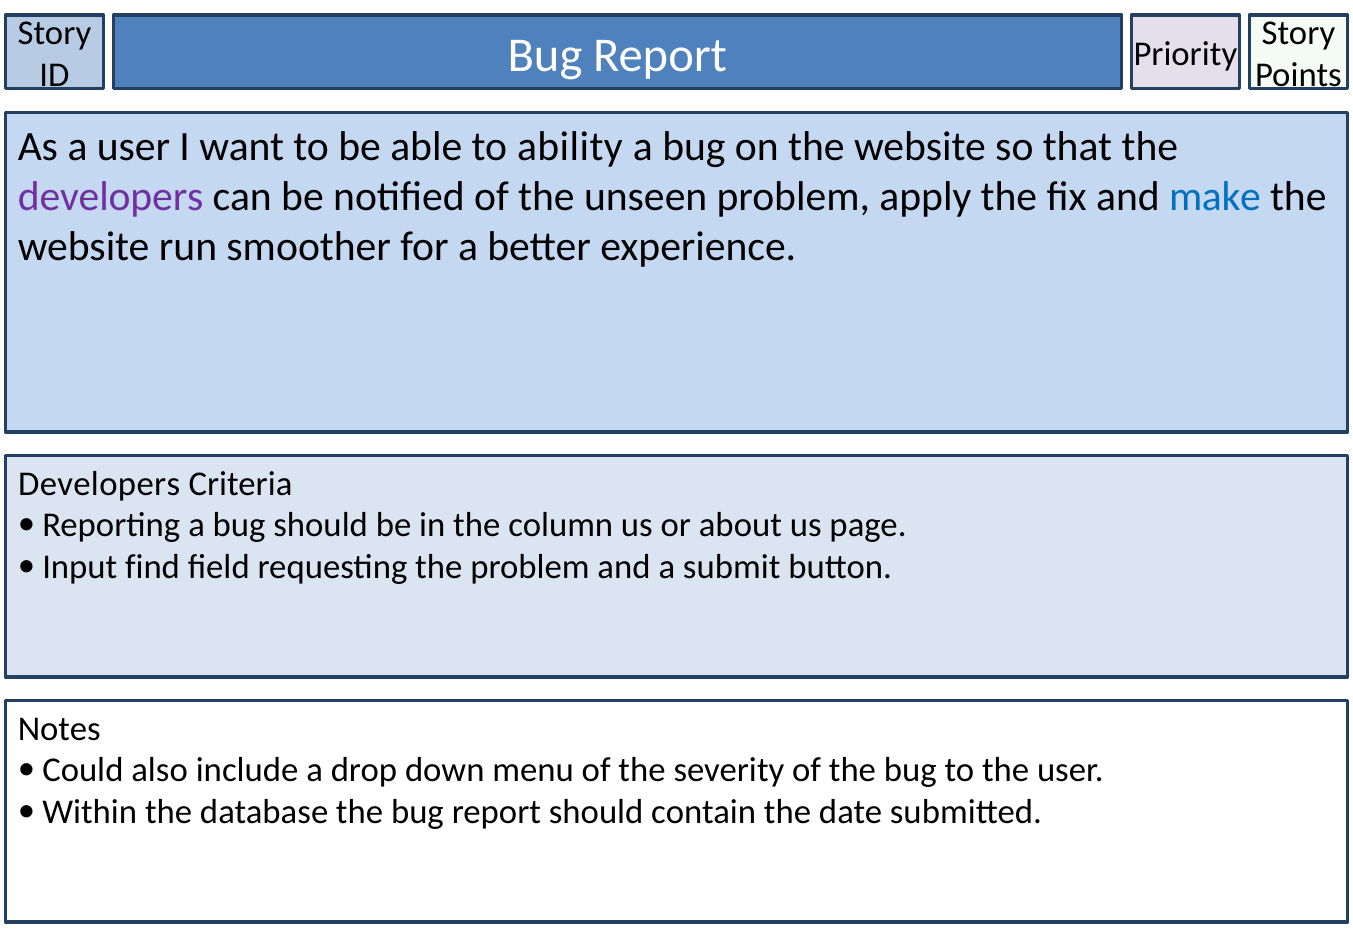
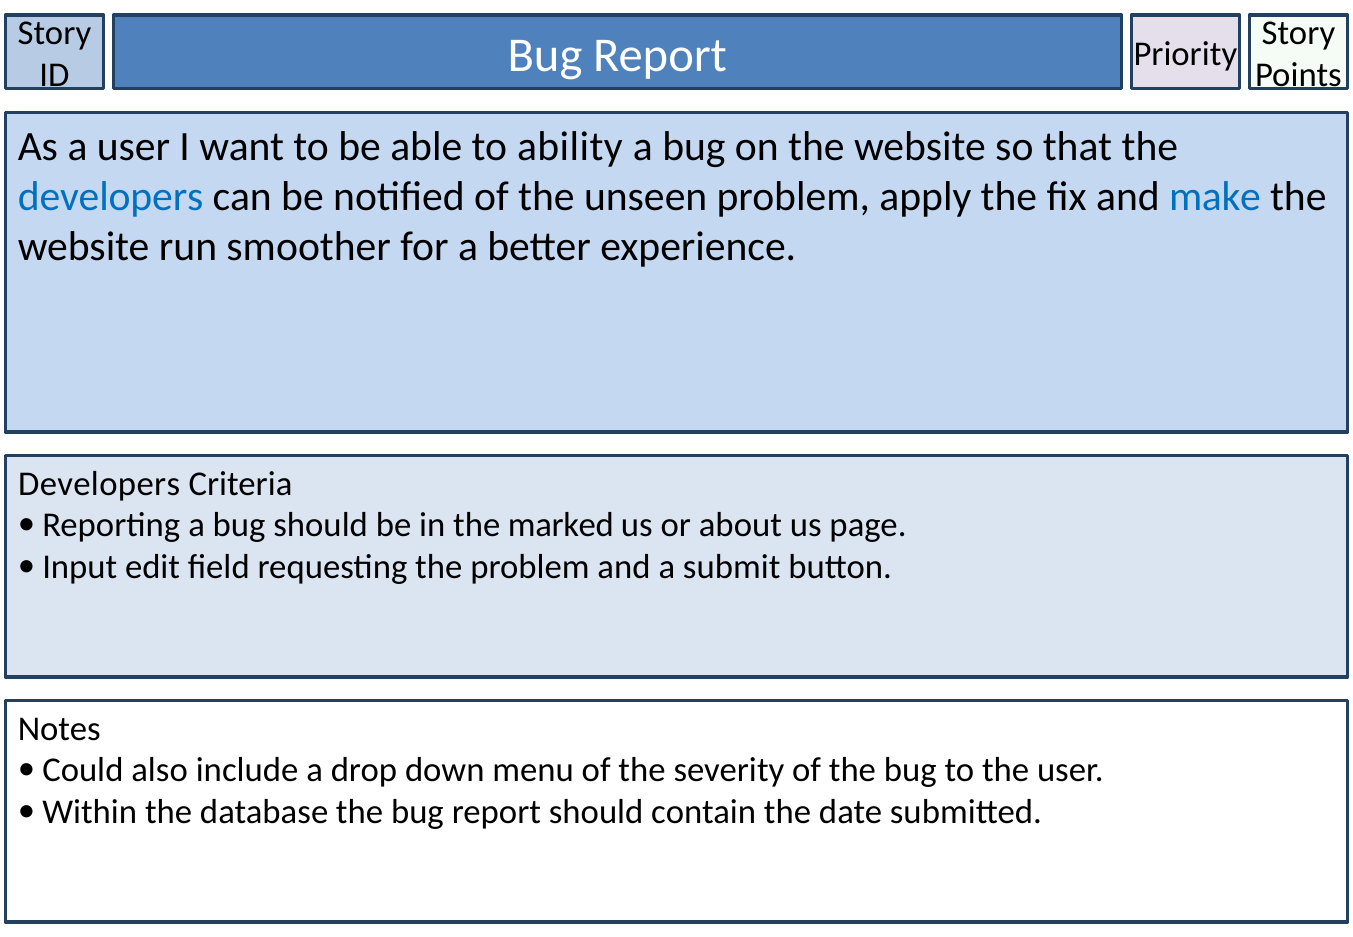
developers at (111, 196) colour: purple -> blue
column: column -> marked
find: find -> edit
